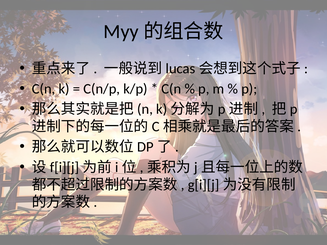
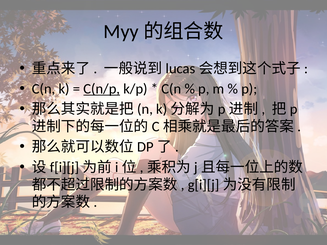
C(n/p underline: none -> present
